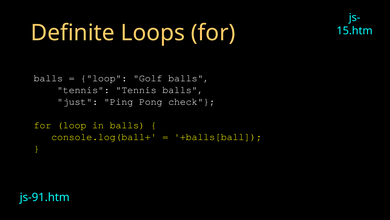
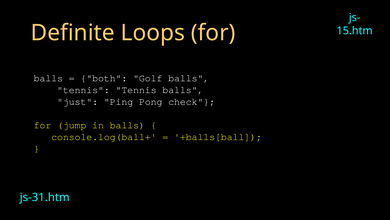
loop at (104, 78): loop -> both
for loop: loop -> jump
js-91.htm: js-91.htm -> js-31.htm
